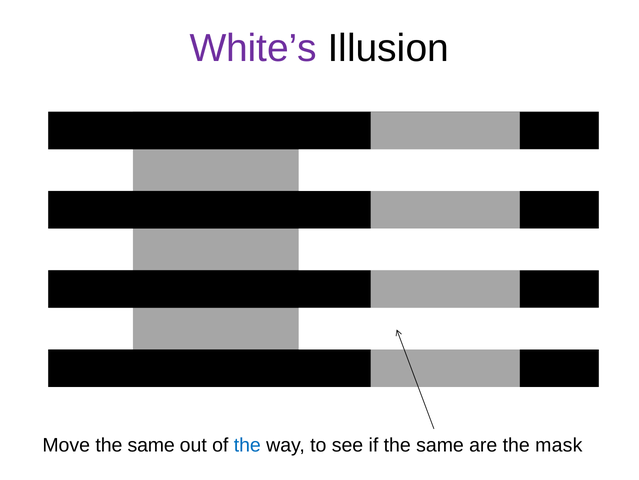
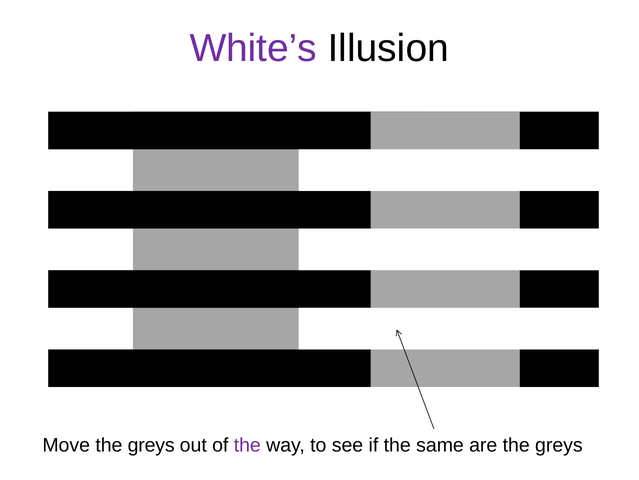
Move the same: same -> greys
the at (247, 444) colour: blue -> purple
are the mask: mask -> greys
